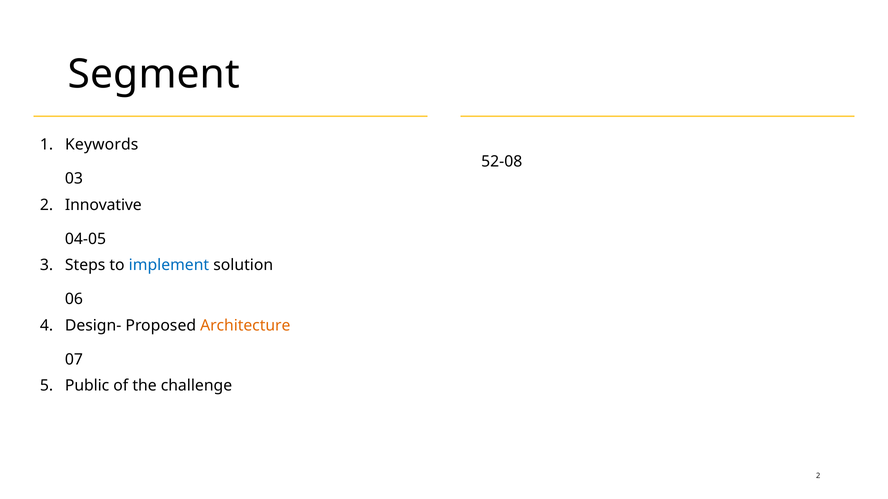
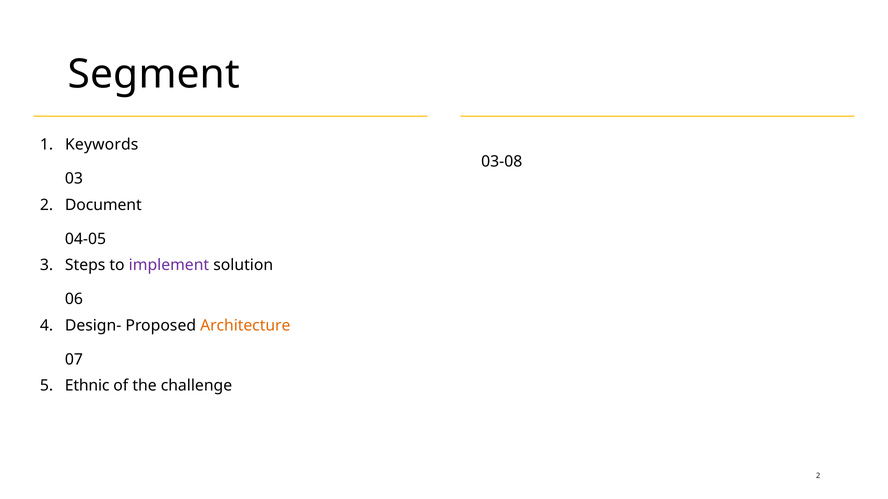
52-08: 52-08 -> 03-08
Innovative: Innovative -> Document
implement colour: blue -> purple
Public: Public -> Ethnic
